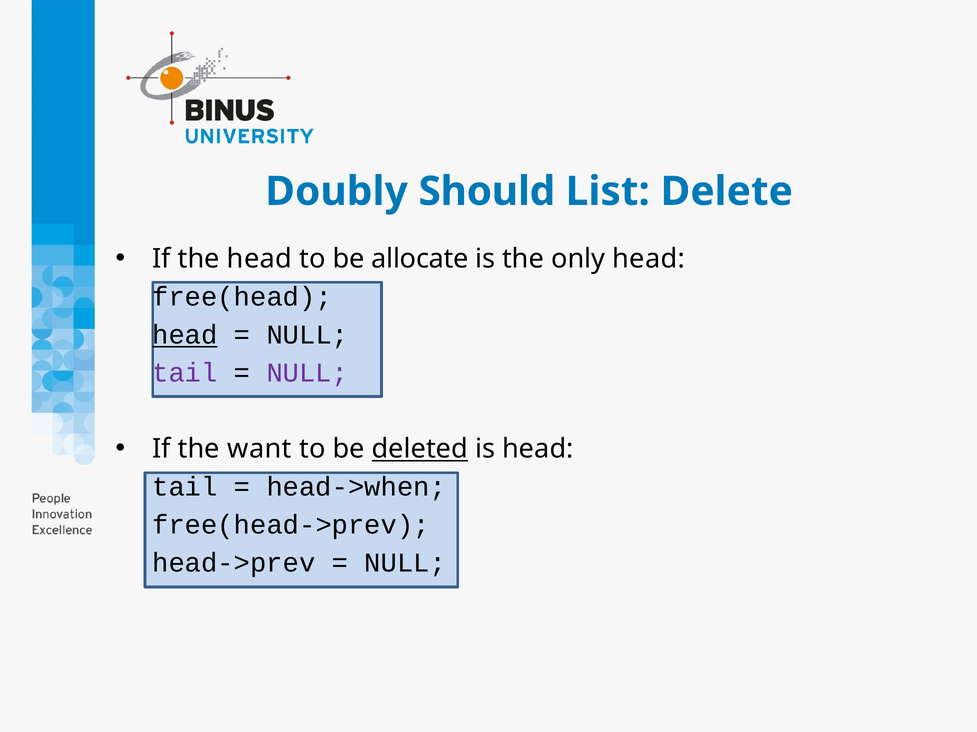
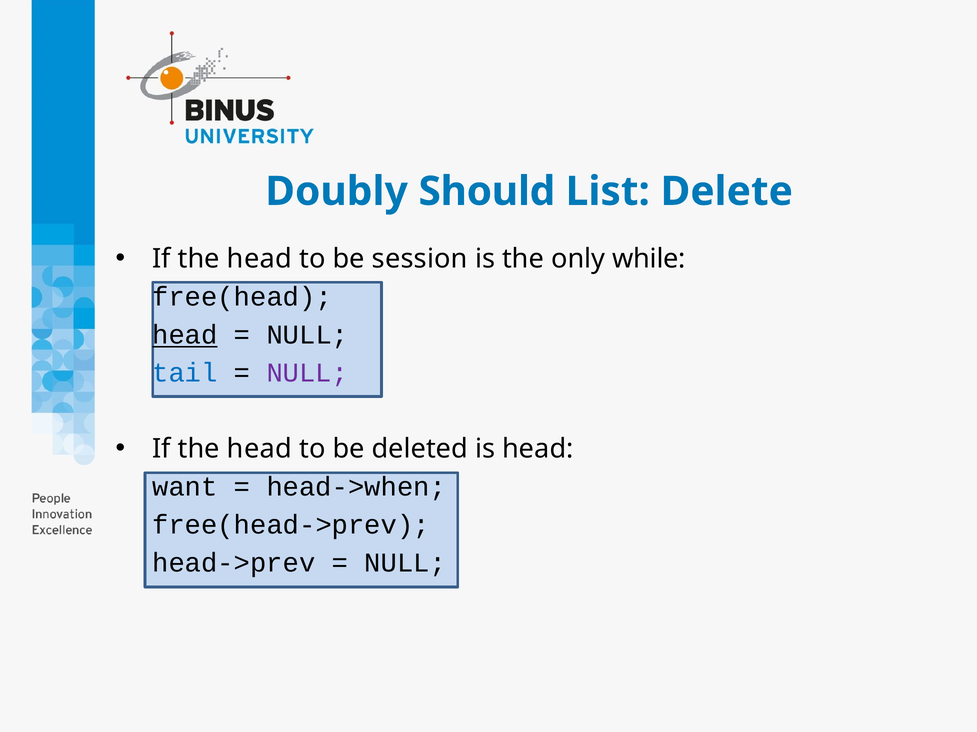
allocate: allocate -> session
only head: head -> while
tail at (185, 373) colour: purple -> blue
want at (259, 449): want -> head
deleted underline: present -> none
tail at (185, 487): tail -> want
